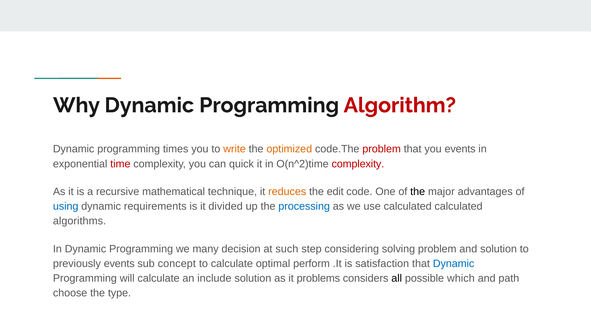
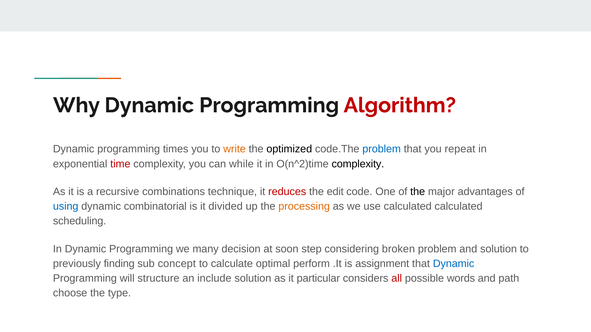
optimized colour: orange -> black
problem at (382, 149) colour: red -> blue
you events: events -> repeat
quick: quick -> while
complexity at (358, 164) colour: red -> black
mathematical: mathematical -> combinations
reduces colour: orange -> red
requirements: requirements -> combinatorial
processing colour: blue -> orange
algorithms: algorithms -> scheduling
such: such -> soon
solving: solving -> broken
previously events: events -> finding
satisfaction: satisfaction -> assignment
will calculate: calculate -> structure
problems: problems -> particular
all colour: black -> red
which: which -> words
